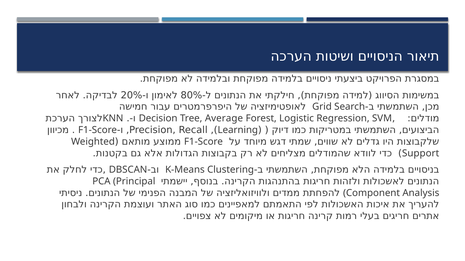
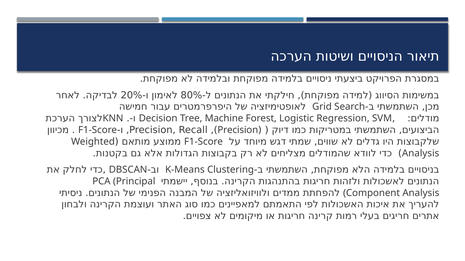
Average: Average -> Machine
Learning at (238, 130): Learning -> Precision
Support at (421, 154): Support -> Analysis
